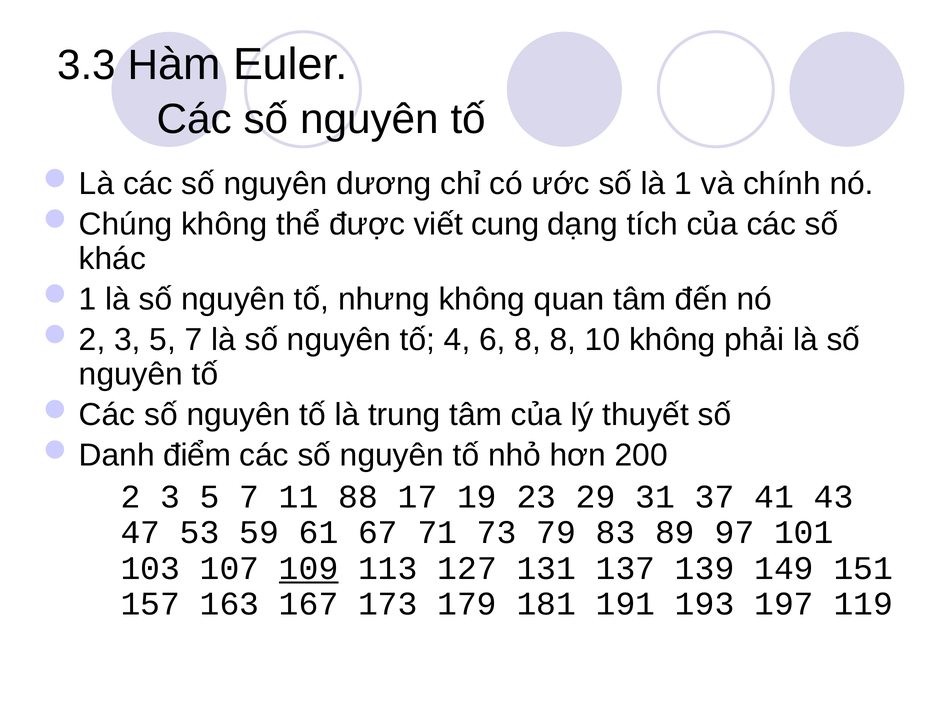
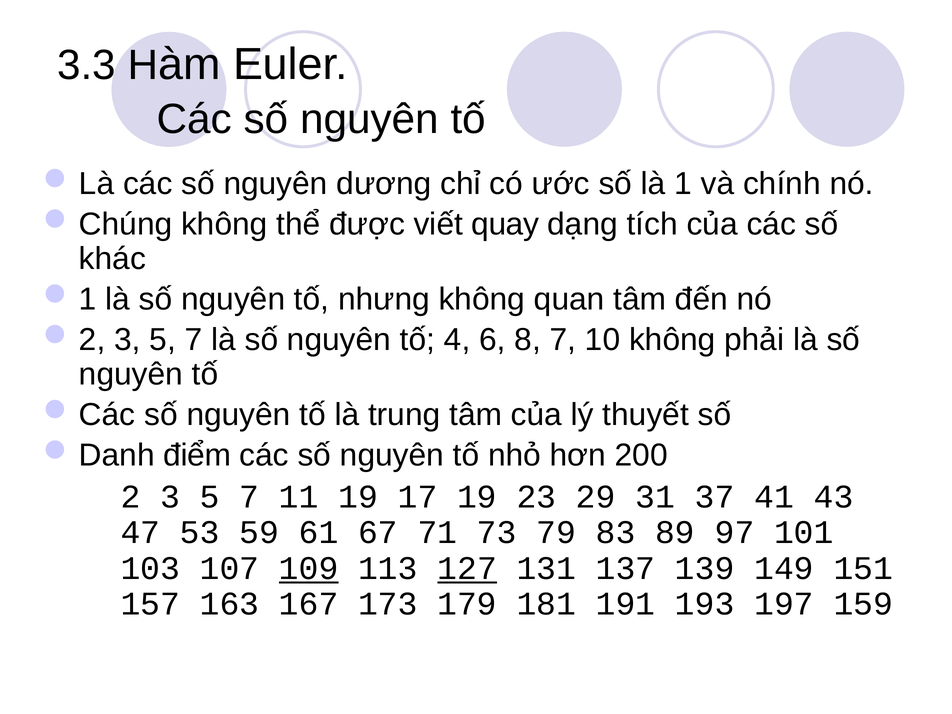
cung: cung -> quay
8 8: 8 -> 7
11 88: 88 -> 19
127 underline: none -> present
119: 119 -> 159
